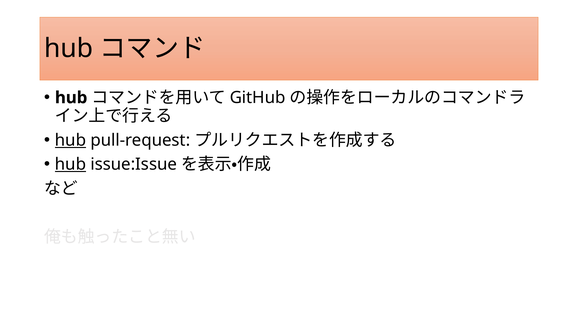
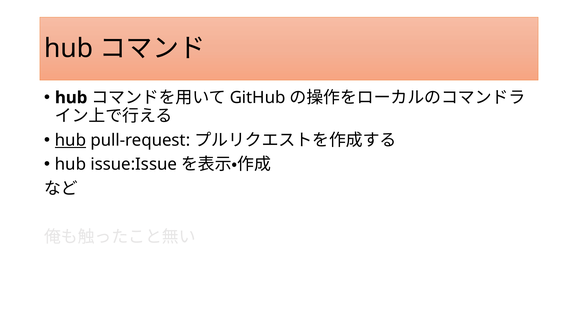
hub at (70, 164) underline: present -> none
